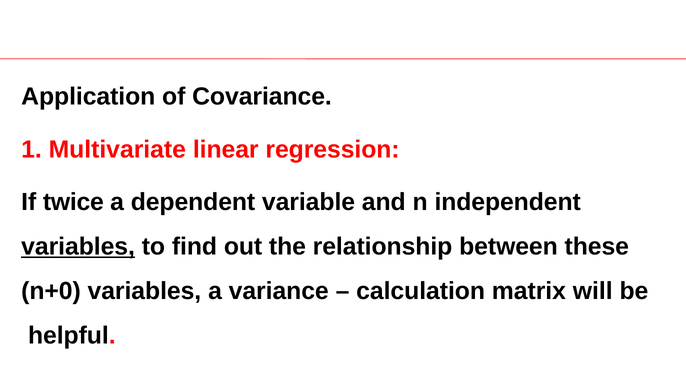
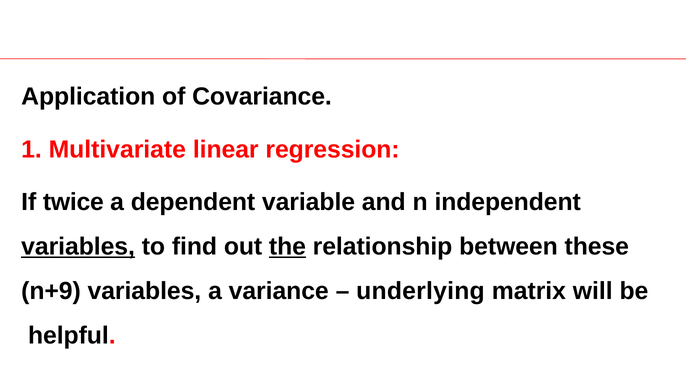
the underline: none -> present
n+0: n+0 -> n+9
calculation: calculation -> underlying
